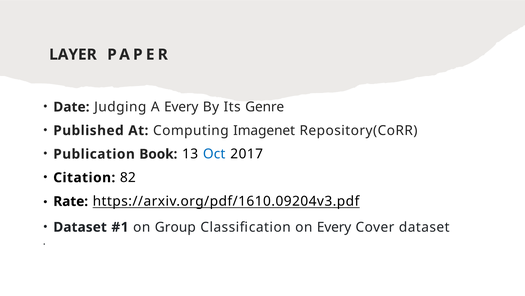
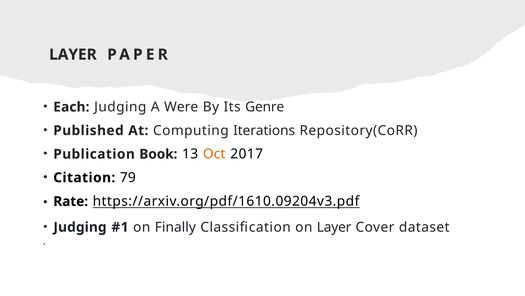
Date: Date -> Each
A Every: Every -> Were
Imagenet: Imagenet -> Iterations
Oct colour: blue -> orange
82: 82 -> 79
Dataset at (80, 227): Dataset -> Judging
Group: Group -> Finally
on Every: Every -> Layer
